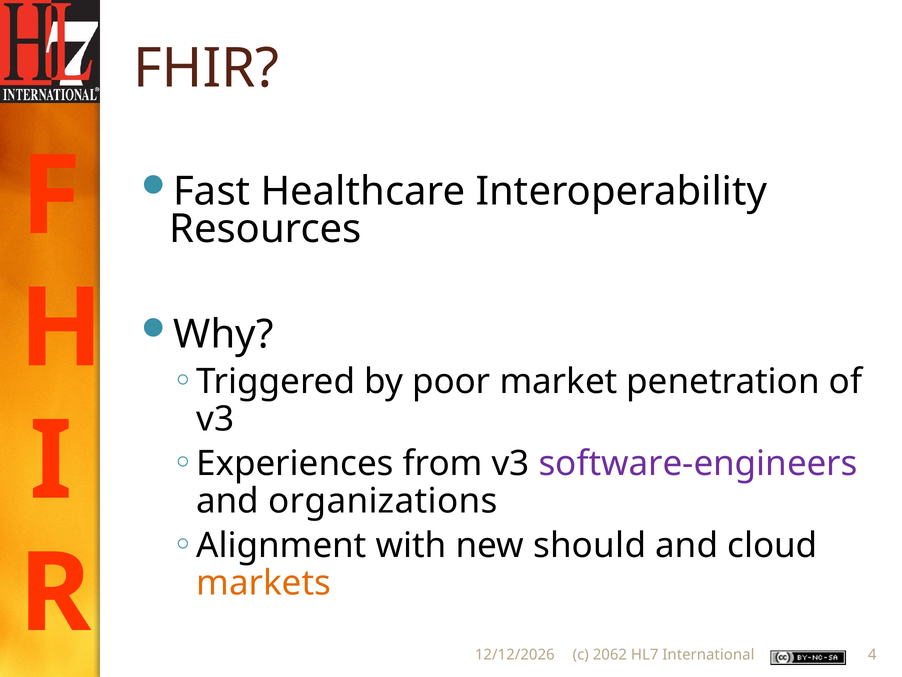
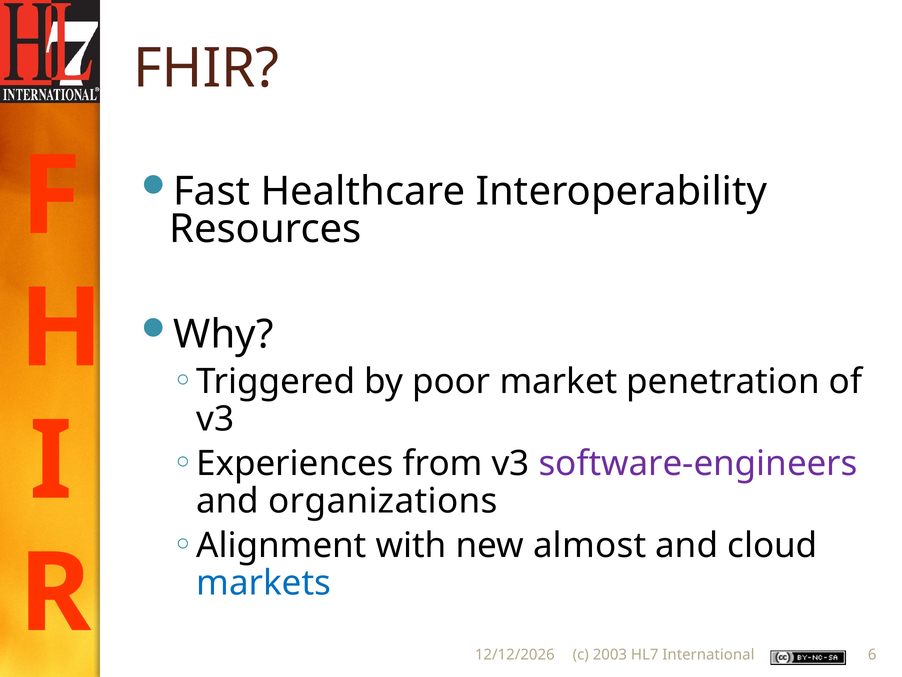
should: should -> almost
markets colour: orange -> blue
2062: 2062 -> 2003
4: 4 -> 6
